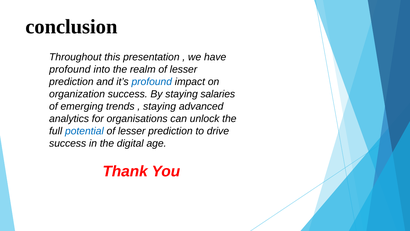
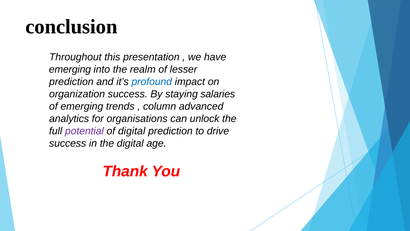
profound at (70, 69): profound -> emerging
staying at (160, 106): staying -> column
potential colour: blue -> purple
lesser at (132, 131): lesser -> digital
